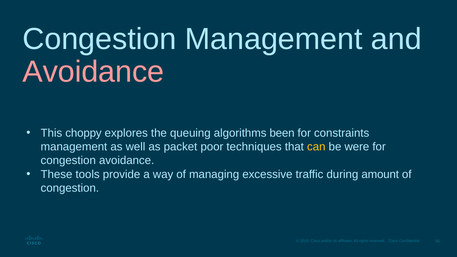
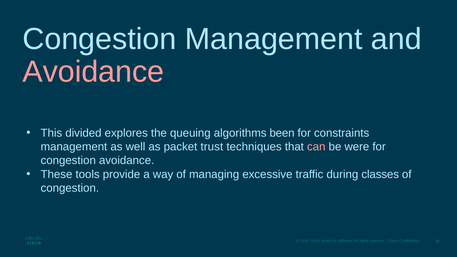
choppy: choppy -> divided
poor: poor -> trust
can colour: yellow -> pink
amount: amount -> classes
